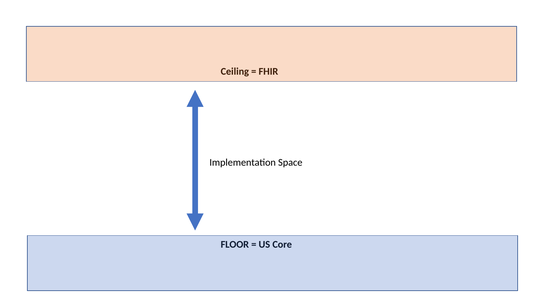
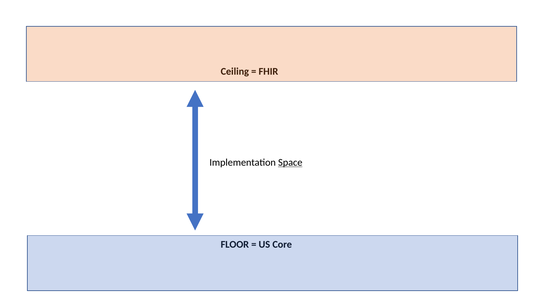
Space underline: none -> present
